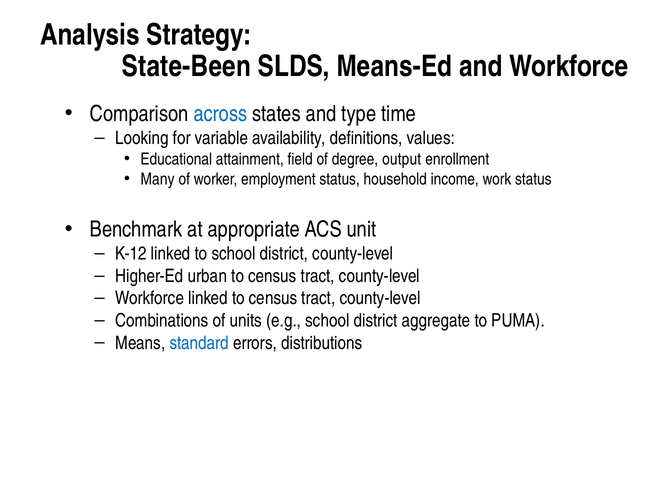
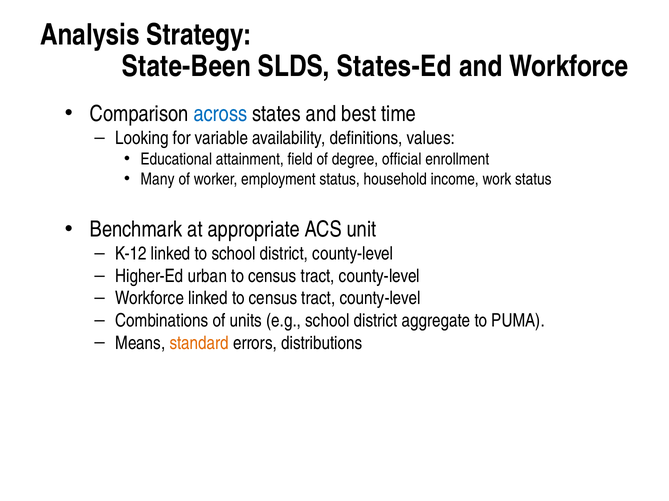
Means-Ed: Means-Ed -> States-Ed
type: type -> best
output: output -> official
standard colour: blue -> orange
